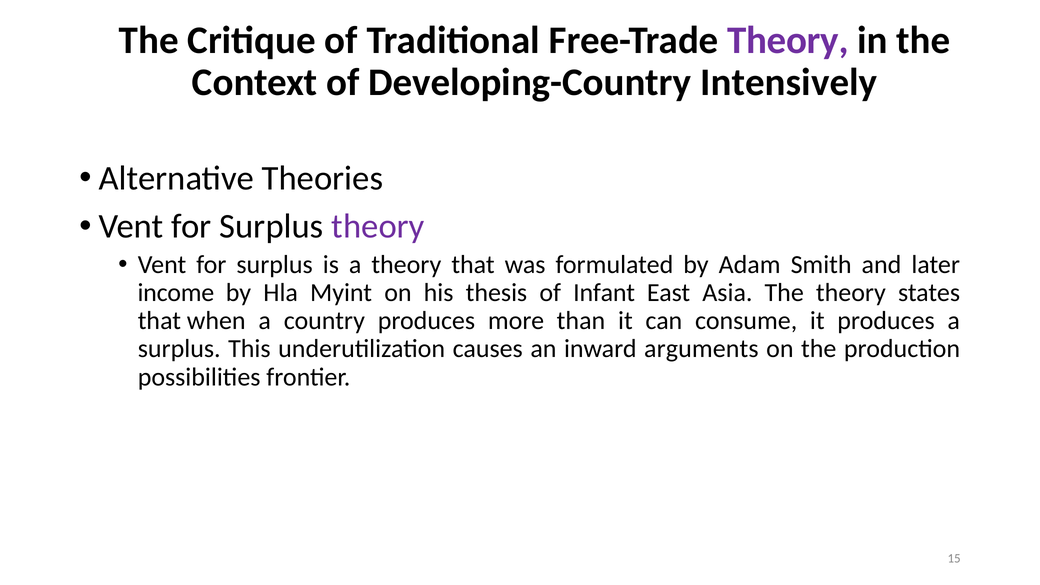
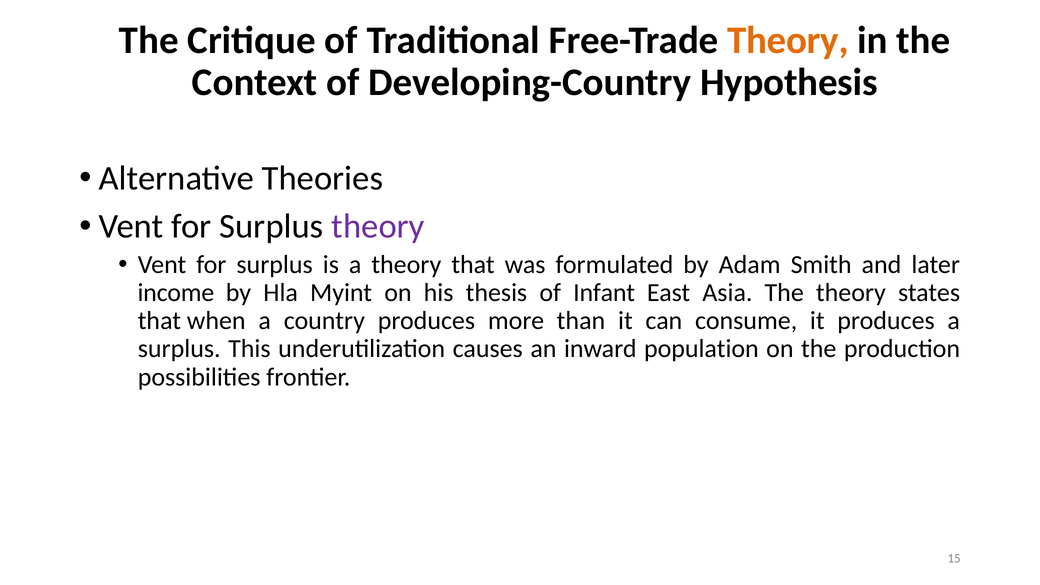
Theory at (788, 40) colour: purple -> orange
Intensively: Intensively -> Hypothesis
arguments: arguments -> population
